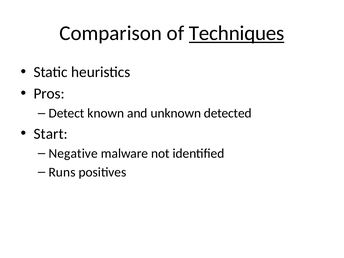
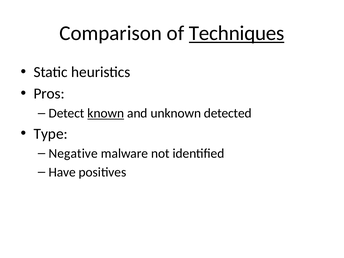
known underline: none -> present
Start: Start -> Type
Runs: Runs -> Have
